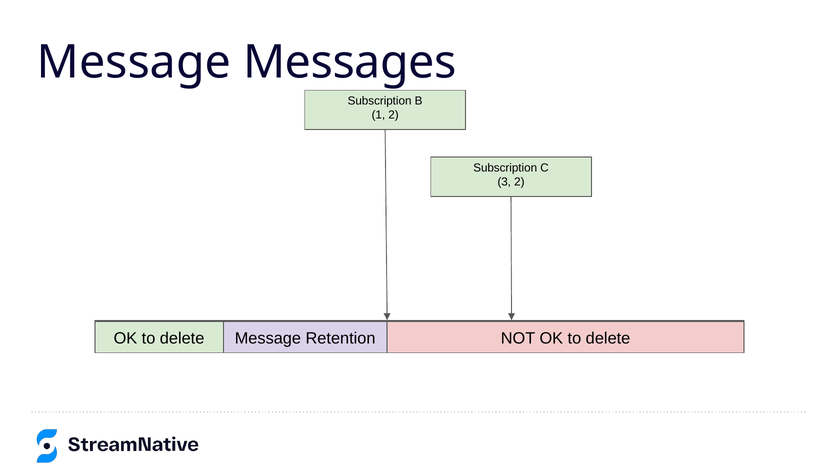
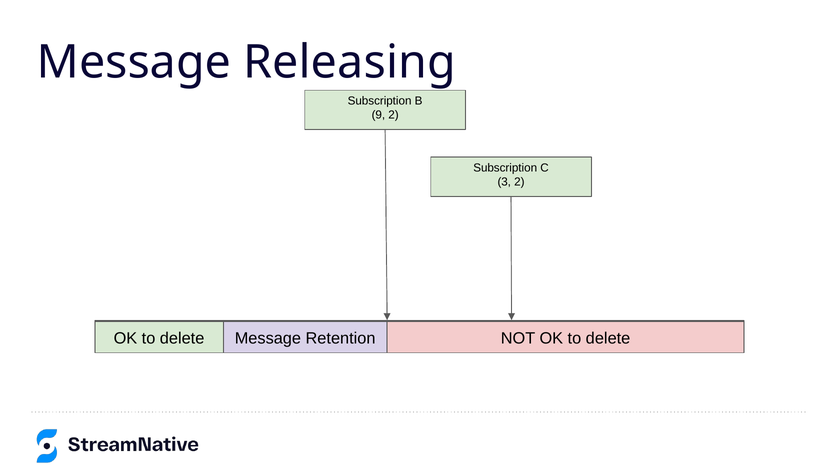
Messages: Messages -> Releasing
1: 1 -> 9
